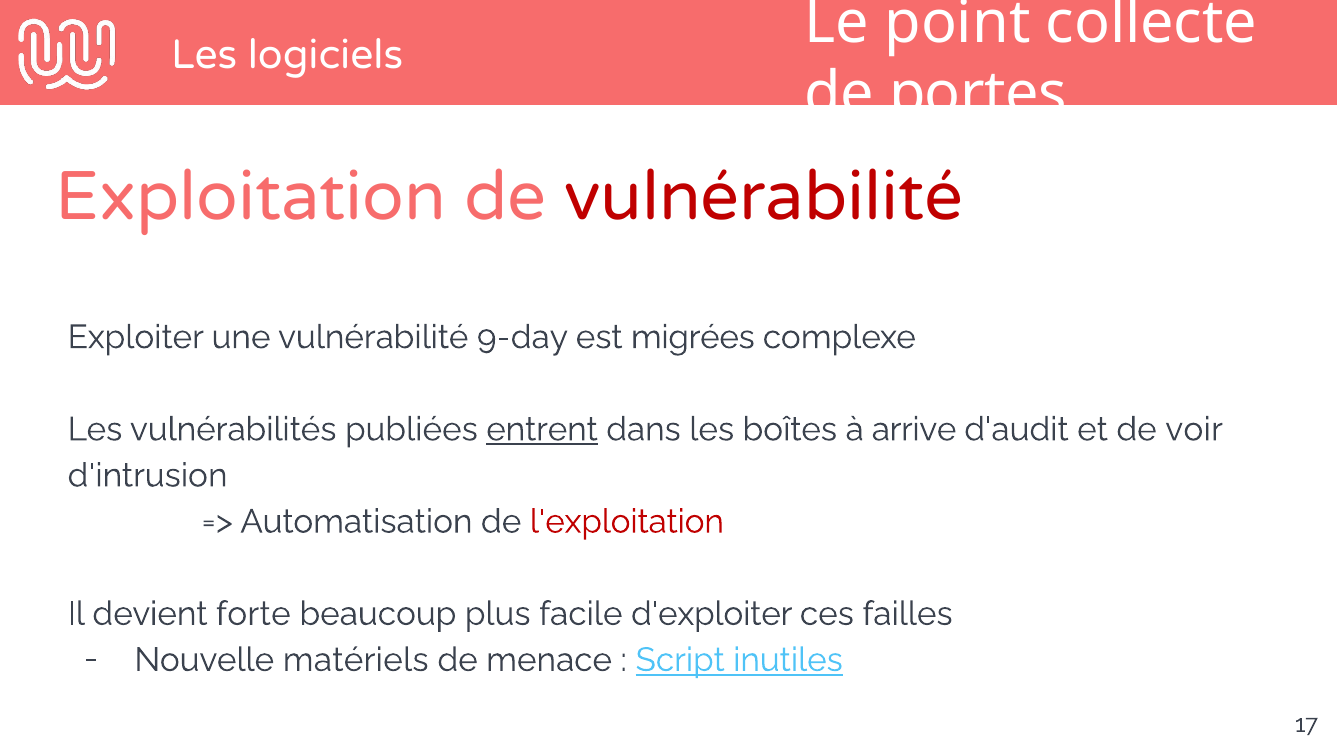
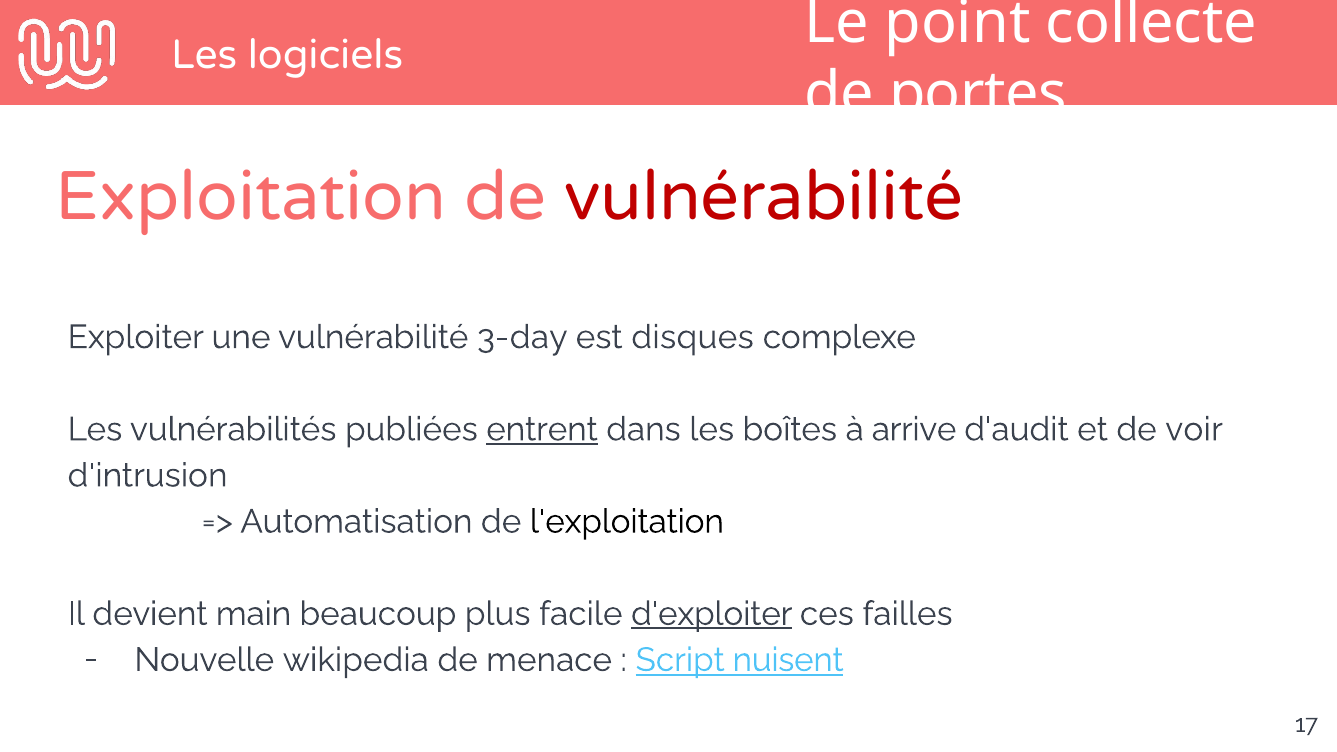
9-day: 9-day -> 3-day
migrées: migrées -> disques
l'exploitation colour: red -> black
forte: forte -> main
d'exploiter underline: none -> present
matériels: matériels -> wikipedia
inutiles: inutiles -> nuisent
